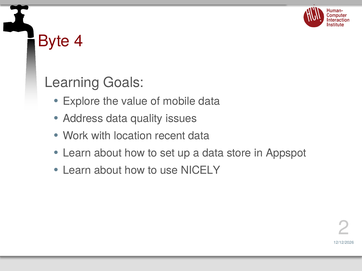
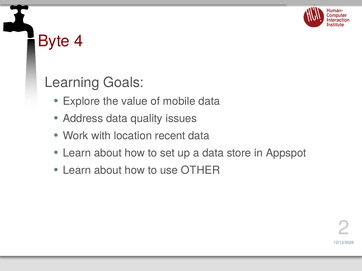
NICELY: NICELY -> OTHER
